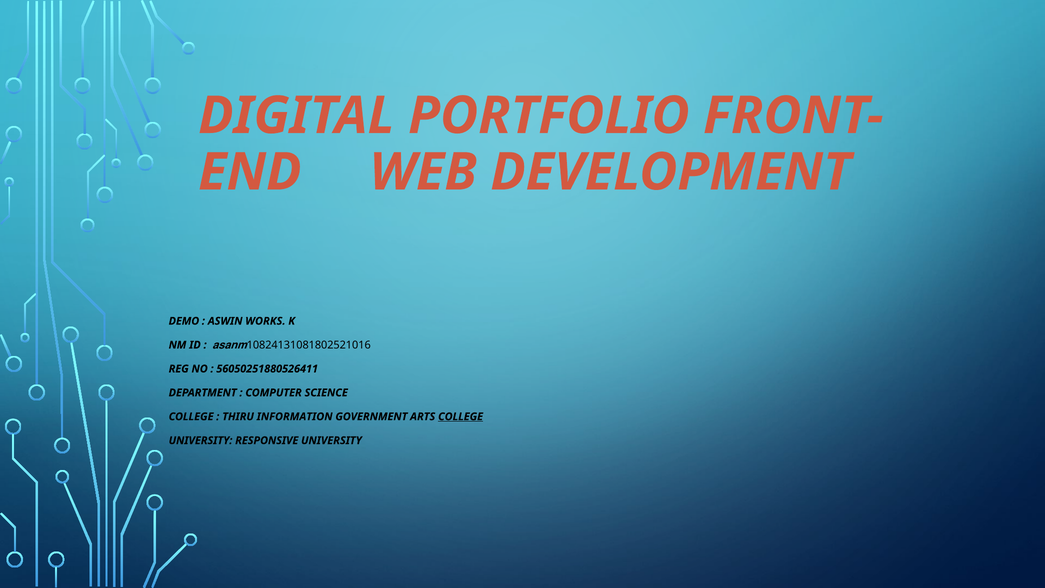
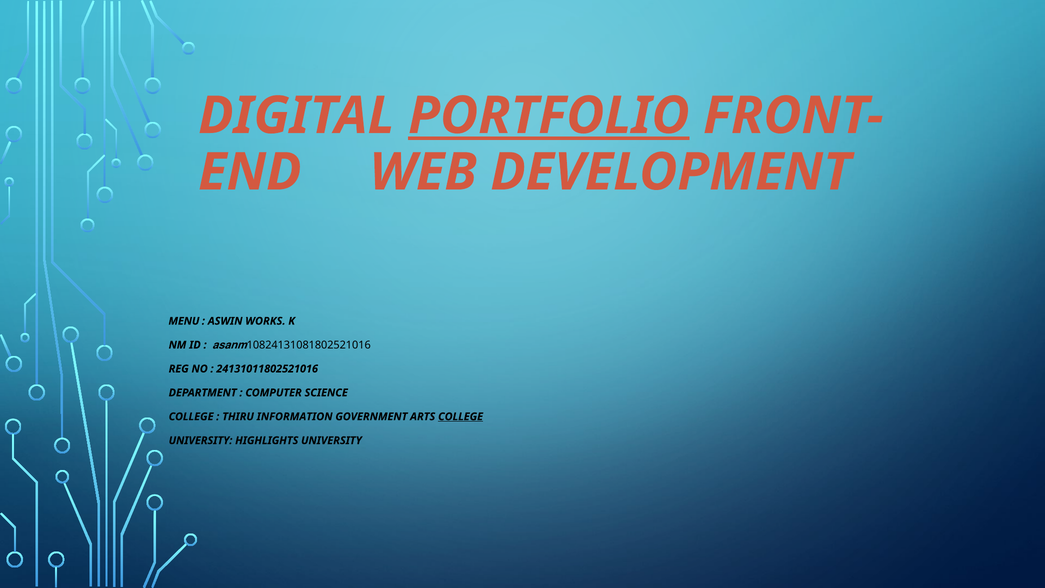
PORTFOLIO underline: none -> present
DEMO: DEMO -> MENU
56050251880526411: 56050251880526411 -> 24131011802521016
RESPONSIVE: RESPONSIVE -> HIGHLIGHTS
